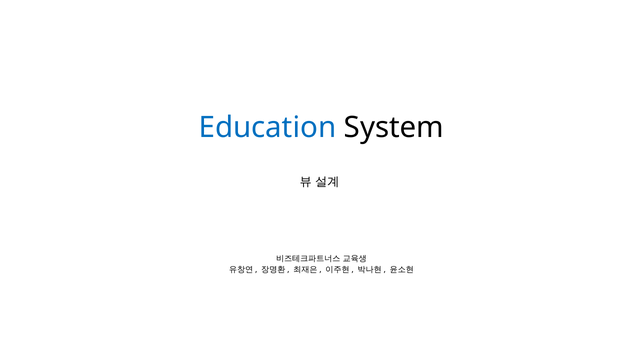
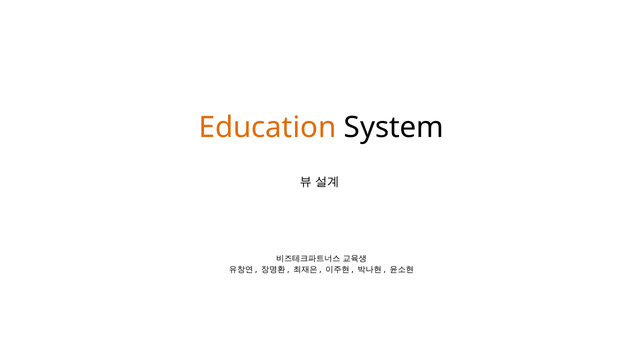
Education colour: blue -> orange
